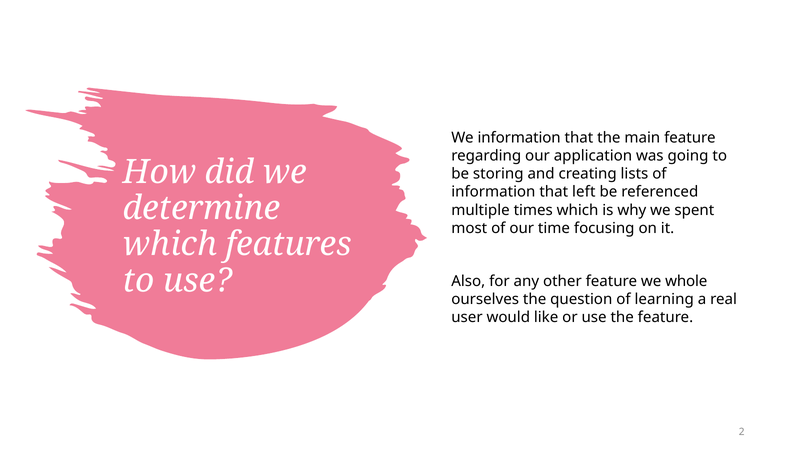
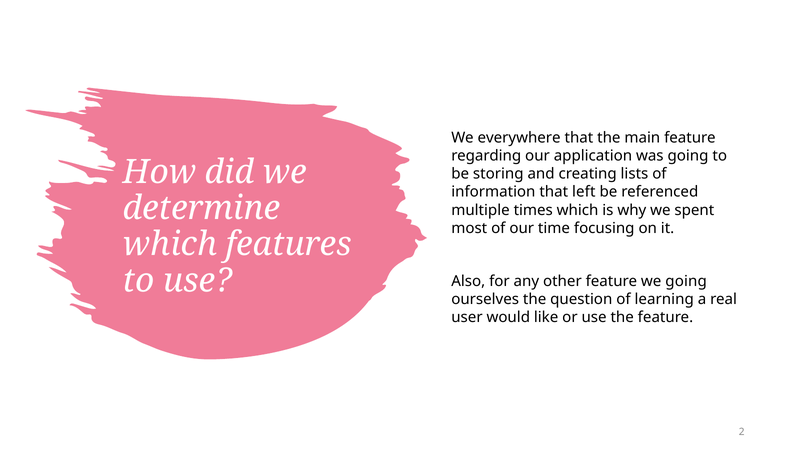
We information: information -> everywhere
we whole: whole -> going
